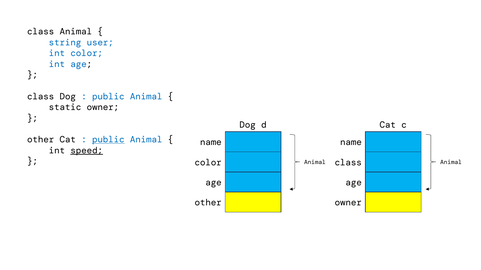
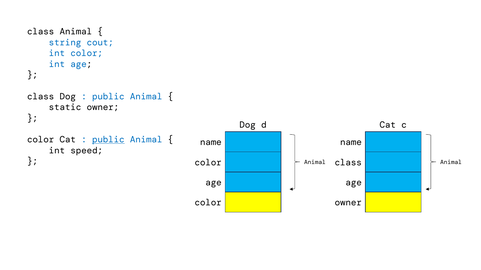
user: user -> cout
other at (41, 140): other -> color
speed underline: present -> none
other at (208, 203): other -> color
